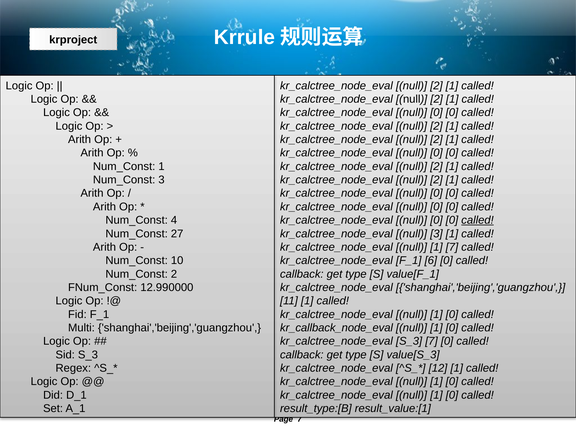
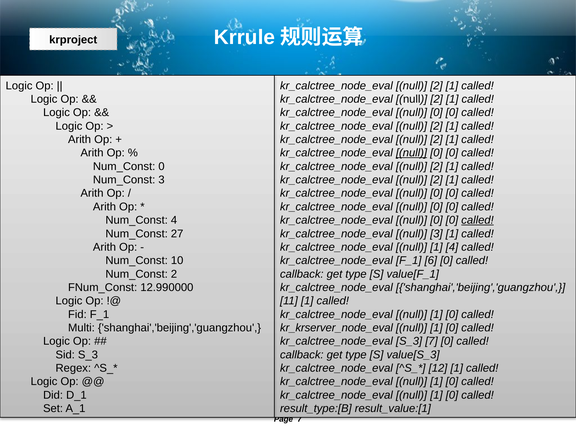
null at (412, 153) underline: none -> present
Num_Const 1: 1 -> 0
1 7: 7 -> 4
kr_callback_node_eval: kr_callback_node_eval -> kr_krserver_node_eval
